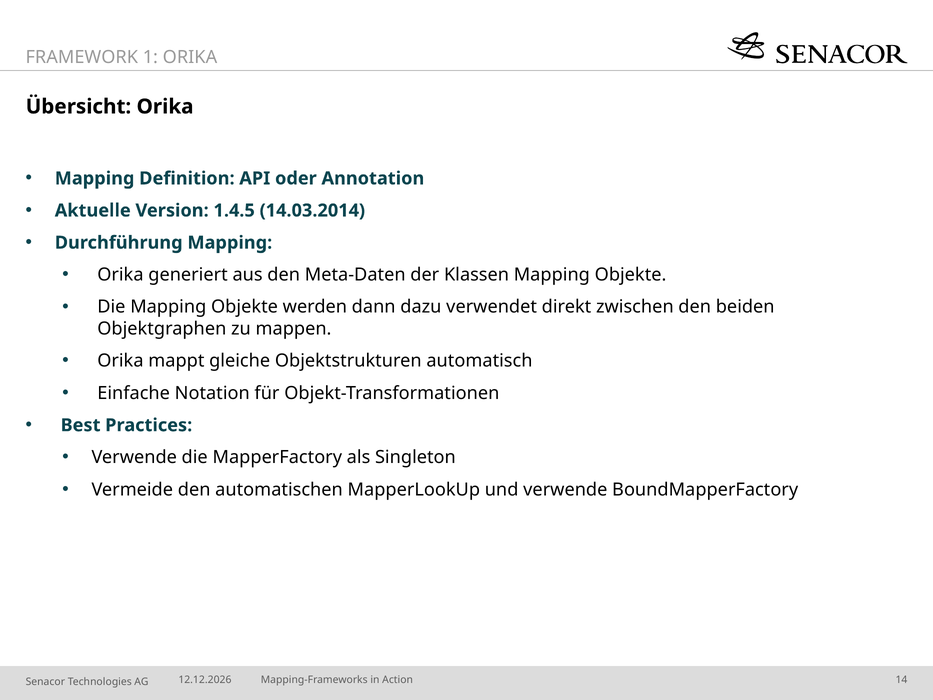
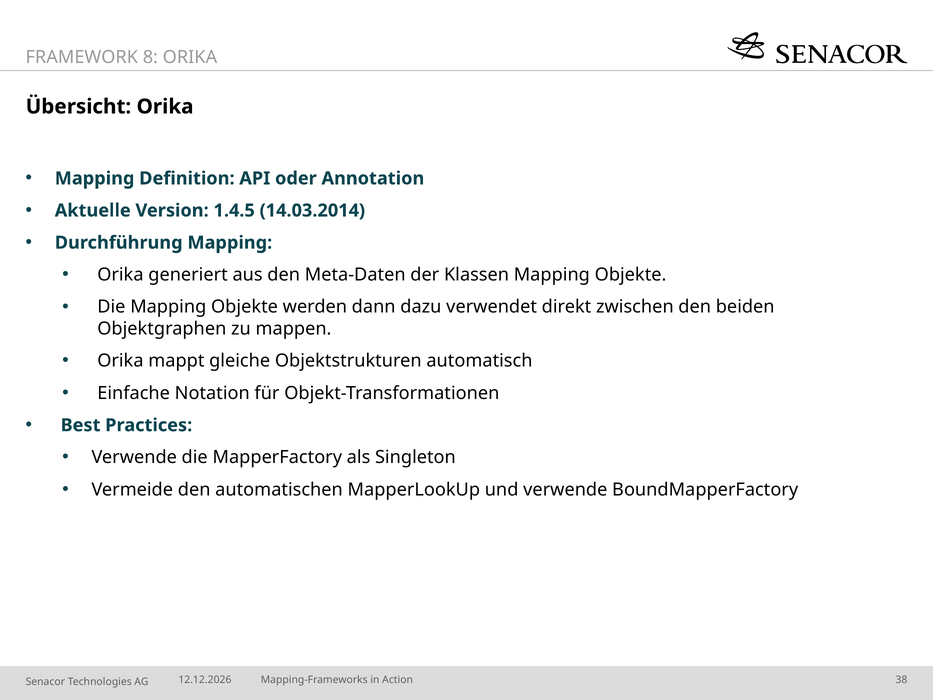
1: 1 -> 8
14: 14 -> 38
